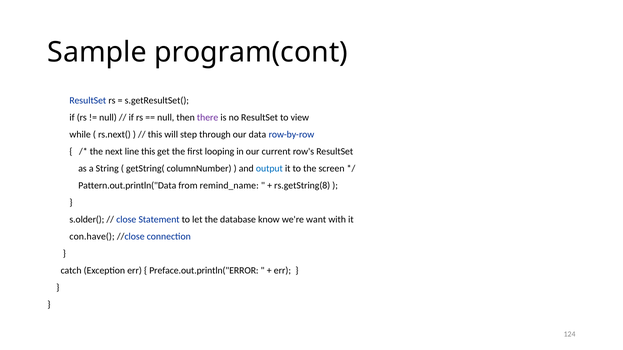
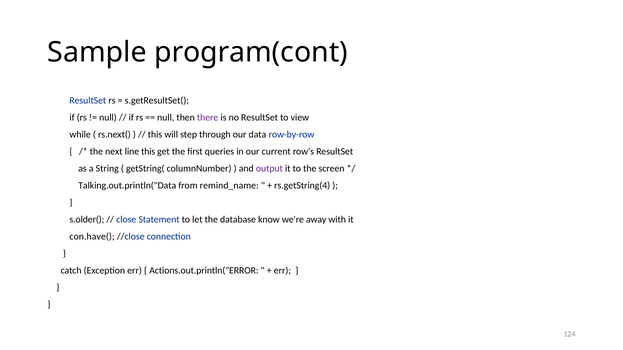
looping: looping -> queries
output colour: blue -> purple
Pattern.out.println("Data: Pattern.out.println("Data -> Talking.out.println("Data
rs.getString(8: rs.getString(8 -> rs.getString(4
want: want -> away
Preface.out.println("ERROR: Preface.out.println("ERROR -> Actions.out.println("ERROR
